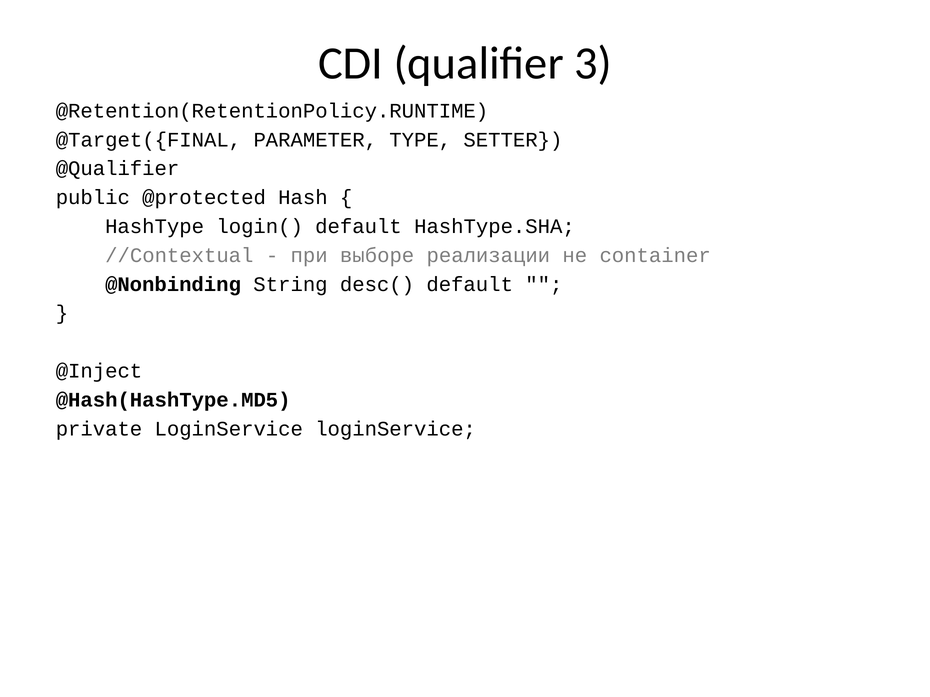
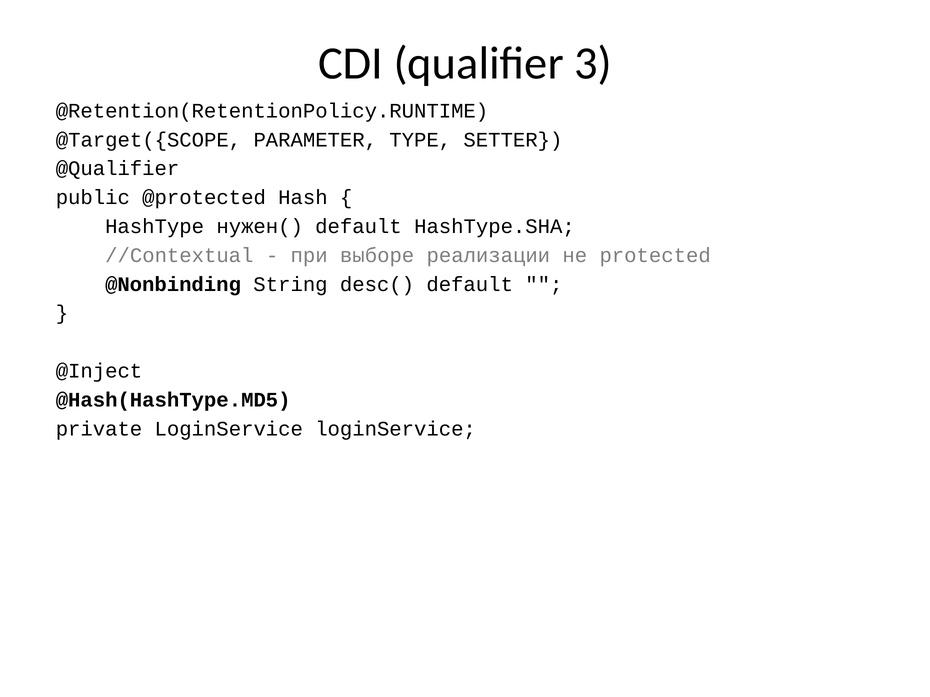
@Target({FINAL: @Target({FINAL -> @Target({SCOPE
login(: login( -> нужен(
container: container -> protected
